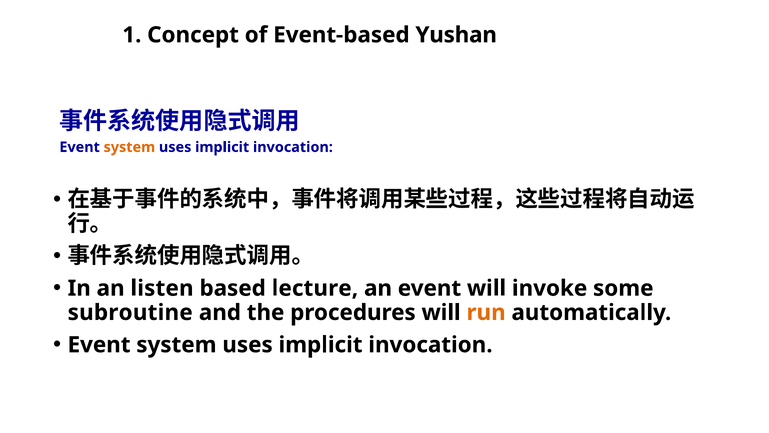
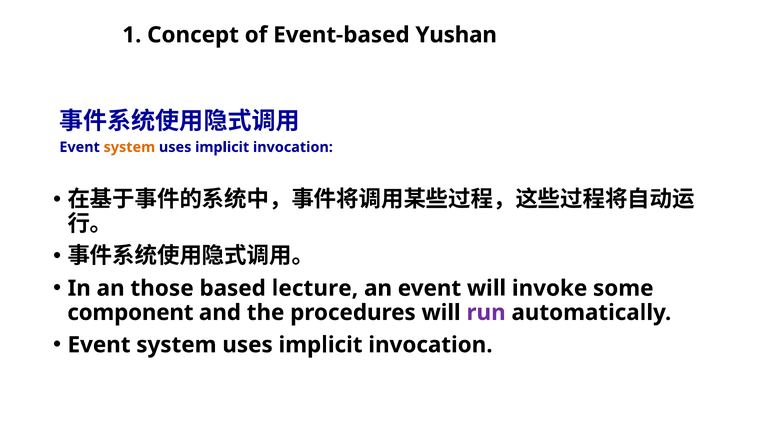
listen: listen -> those
subroutine: subroutine -> component
run colour: orange -> purple
